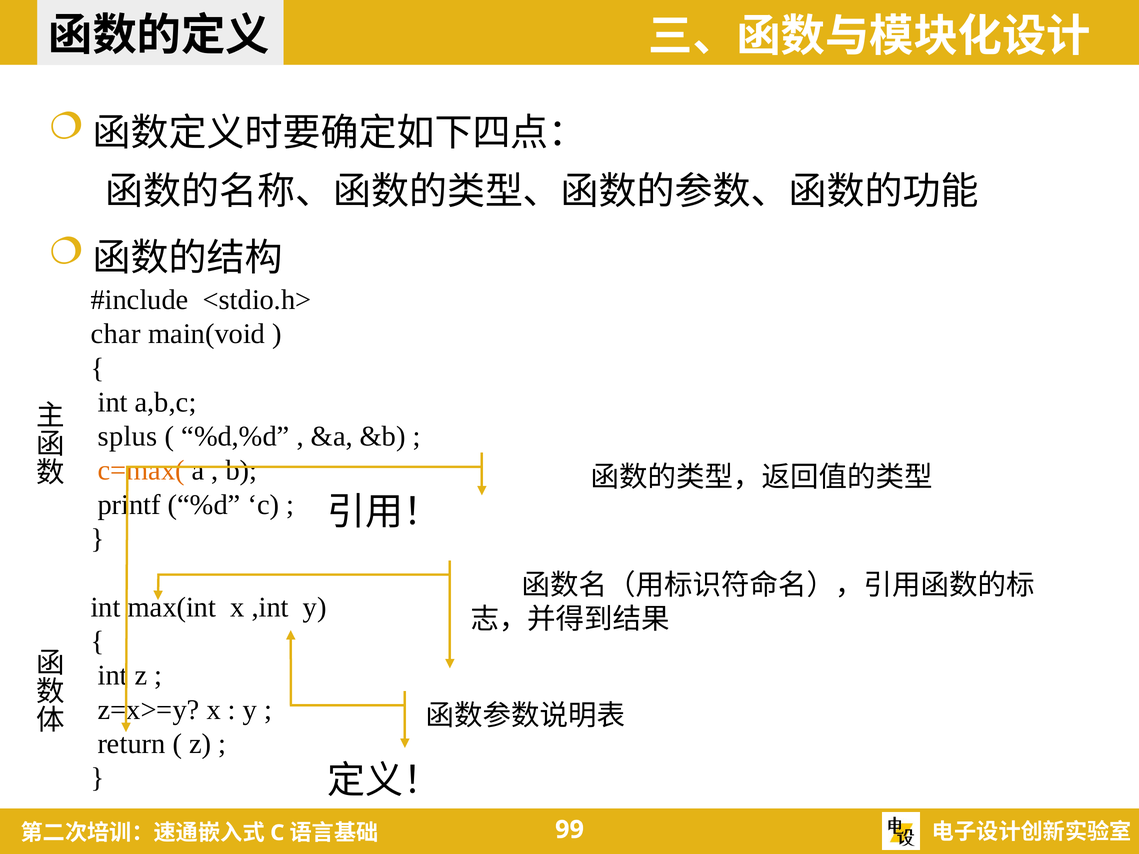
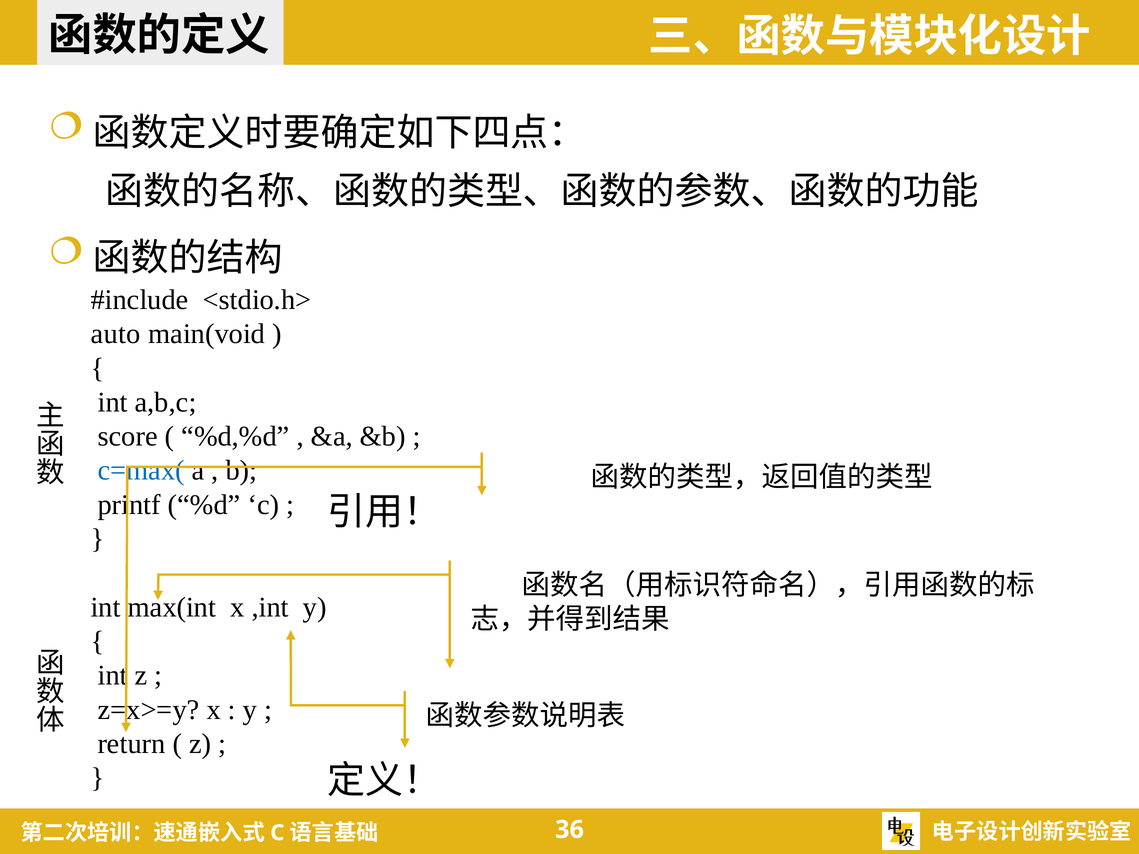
char: char -> auto
splus: splus -> score
c=max( colour: orange -> blue
99: 99 -> 36
